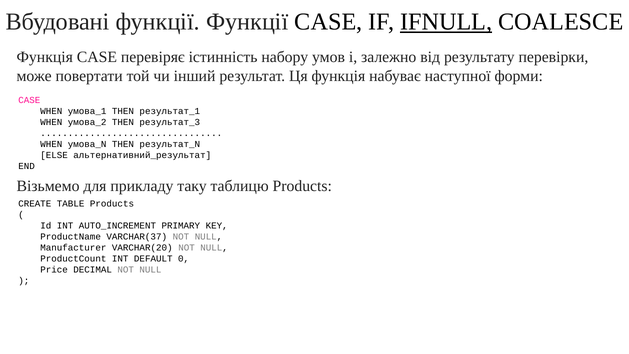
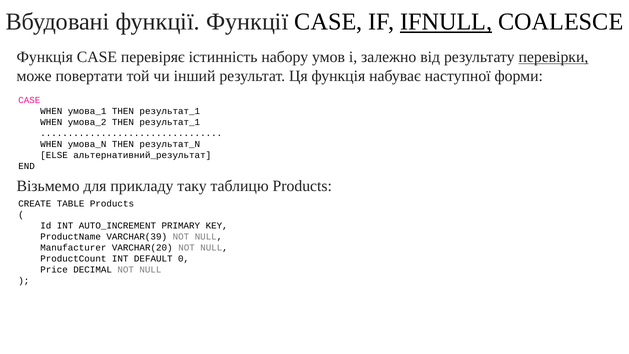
перевірки underline: none -> present
умова_2 THEN результат_3: результат_3 -> результат_1
VARCHAR(37: VARCHAR(37 -> VARCHAR(39
